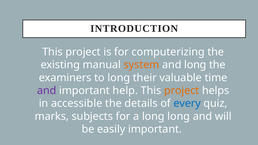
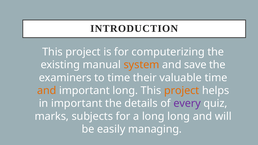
and long: long -> save
to long: long -> time
and at (47, 91) colour: purple -> orange
important help: help -> long
in accessible: accessible -> important
every colour: blue -> purple
easily important: important -> managing
